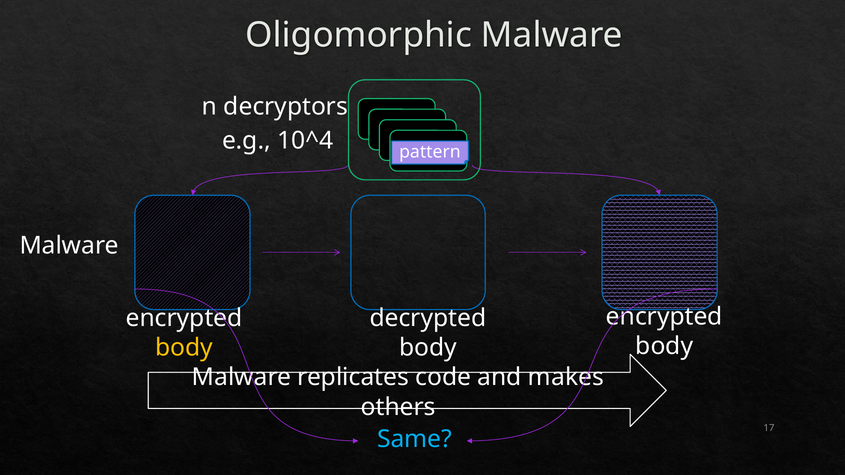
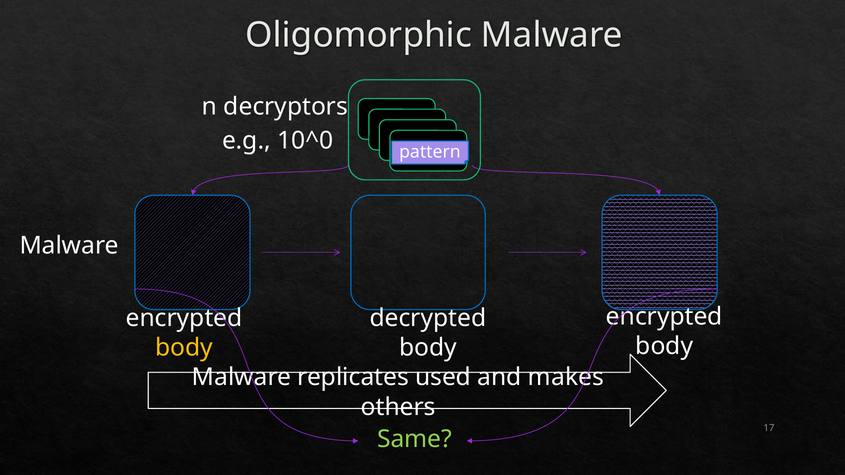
10^4: 10^4 -> 10^0
code: code -> used
Same colour: light blue -> light green
